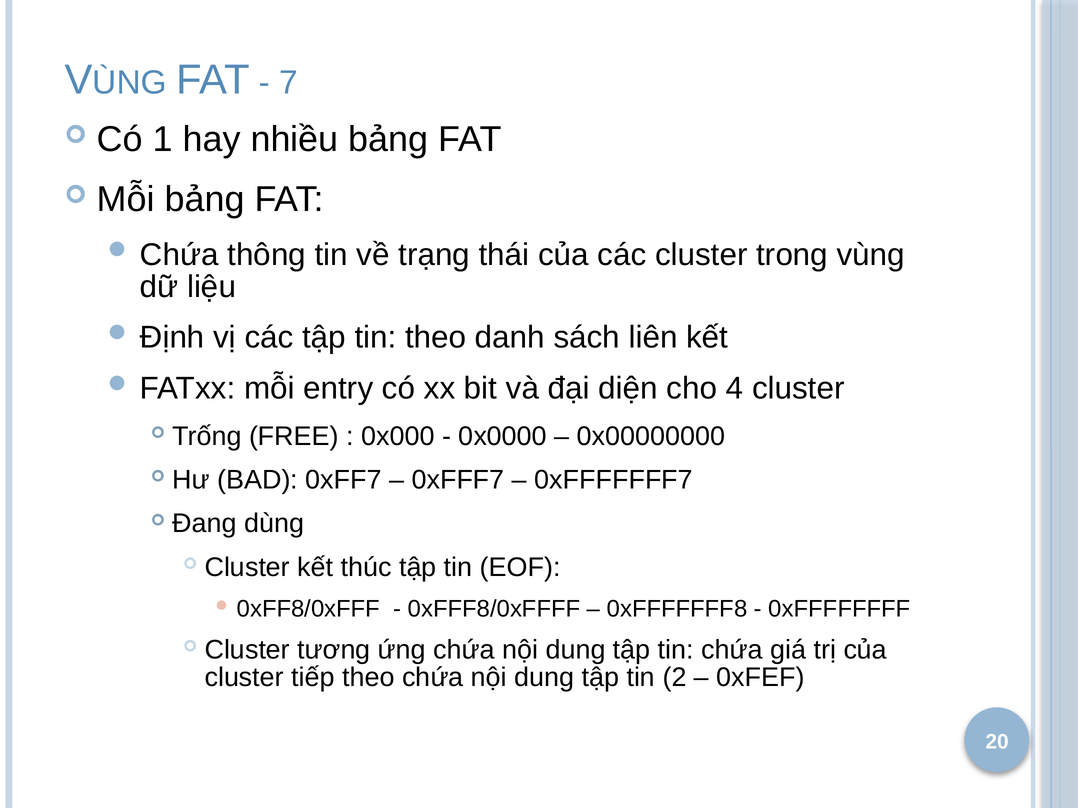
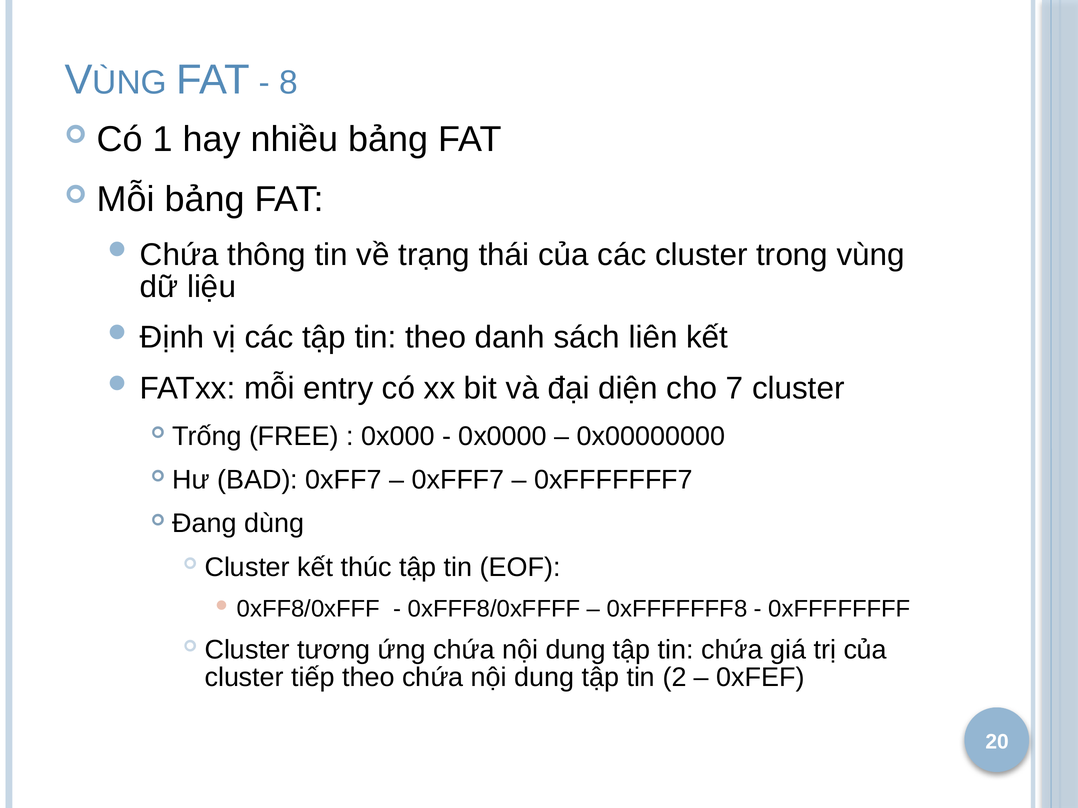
7: 7 -> 8
4: 4 -> 7
